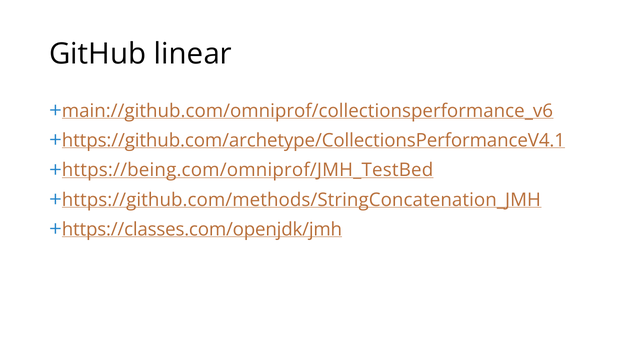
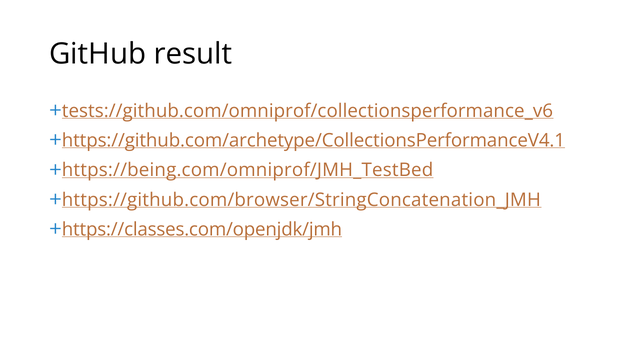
linear: linear -> result
main://github.com/omniprof/collectionsperformance_v6: main://github.com/omniprof/collectionsperformance_v6 -> tests://github.com/omniprof/collectionsperformance_v6
https://github.com/methods/StringConcatenation_JMH: https://github.com/methods/StringConcatenation_JMH -> https://github.com/browser/StringConcatenation_JMH
